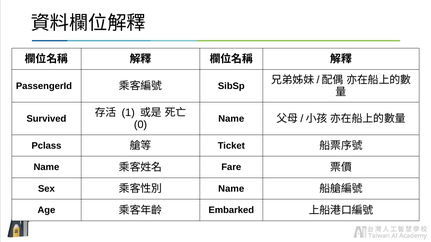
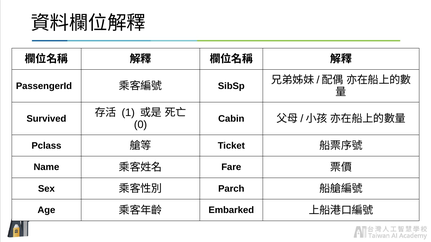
Name at (231, 119): Name -> Cabin
Name at (231, 189): Name -> Parch
